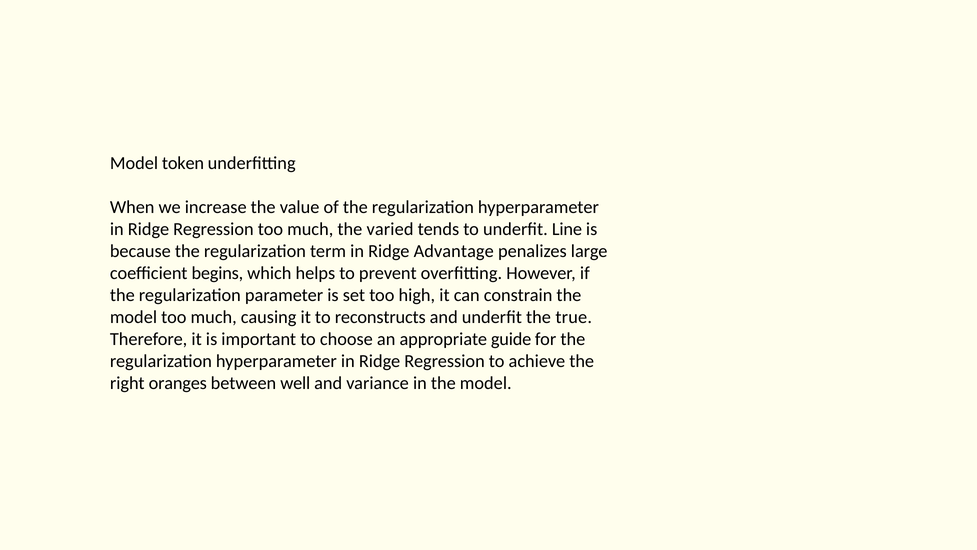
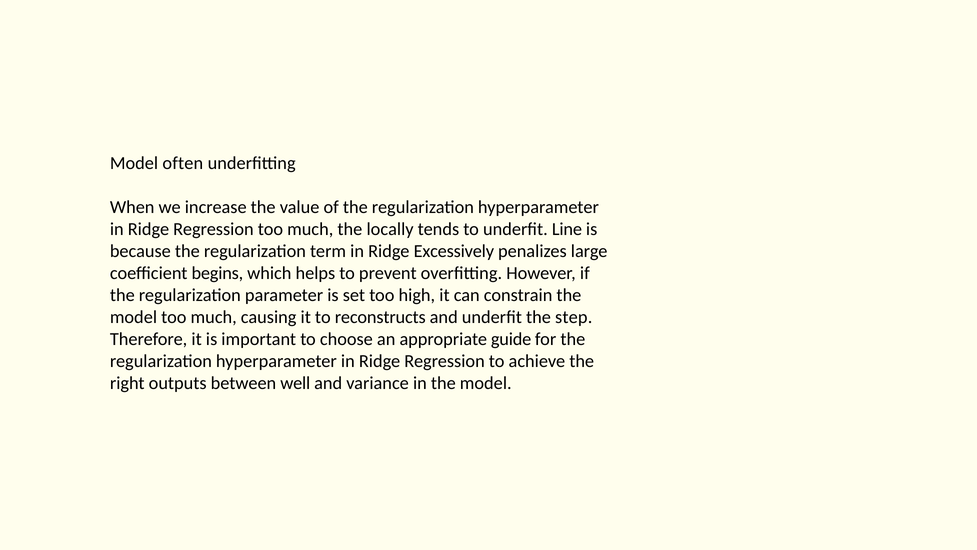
token: token -> often
varied: varied -> locally
Advantage: Advantage -> Excessively
true: true -> step
oranges: oranges -> outputs
